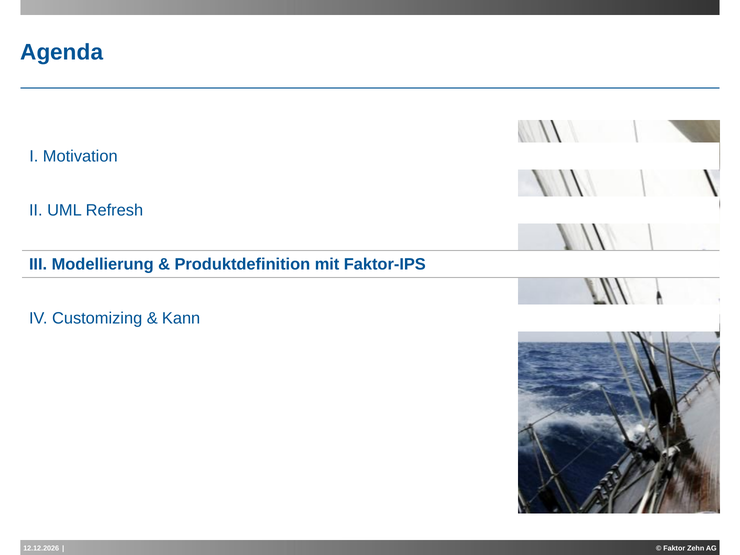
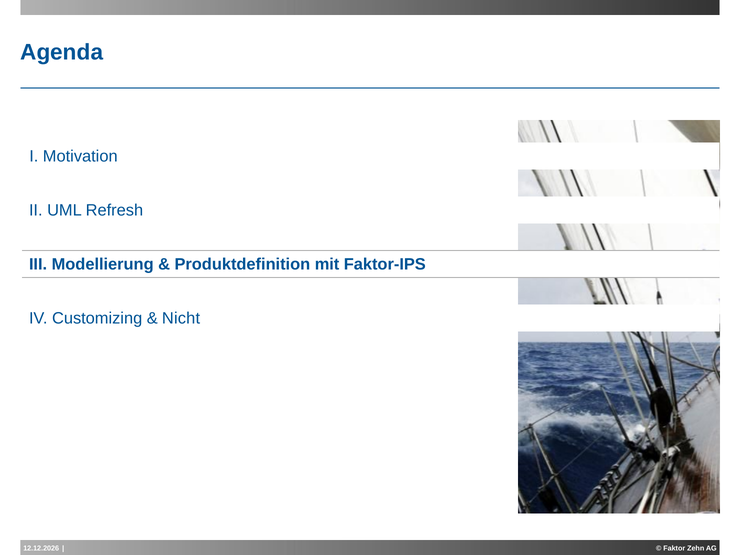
Kann: Kann -> Nicht
